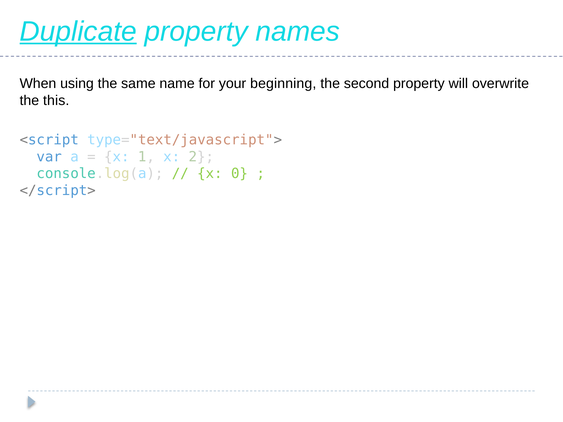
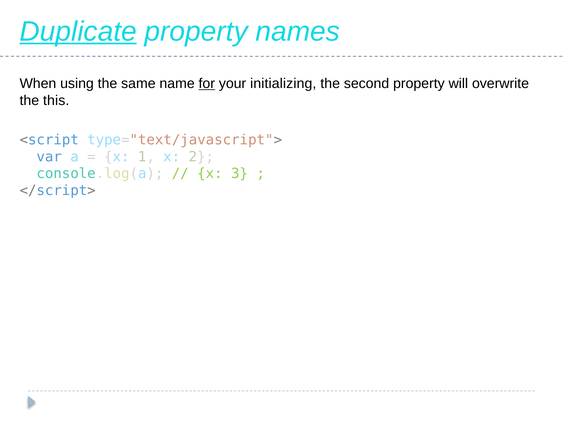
for underline: none -> present
beginning: beginning -> initializing
0: 0 -> 3
